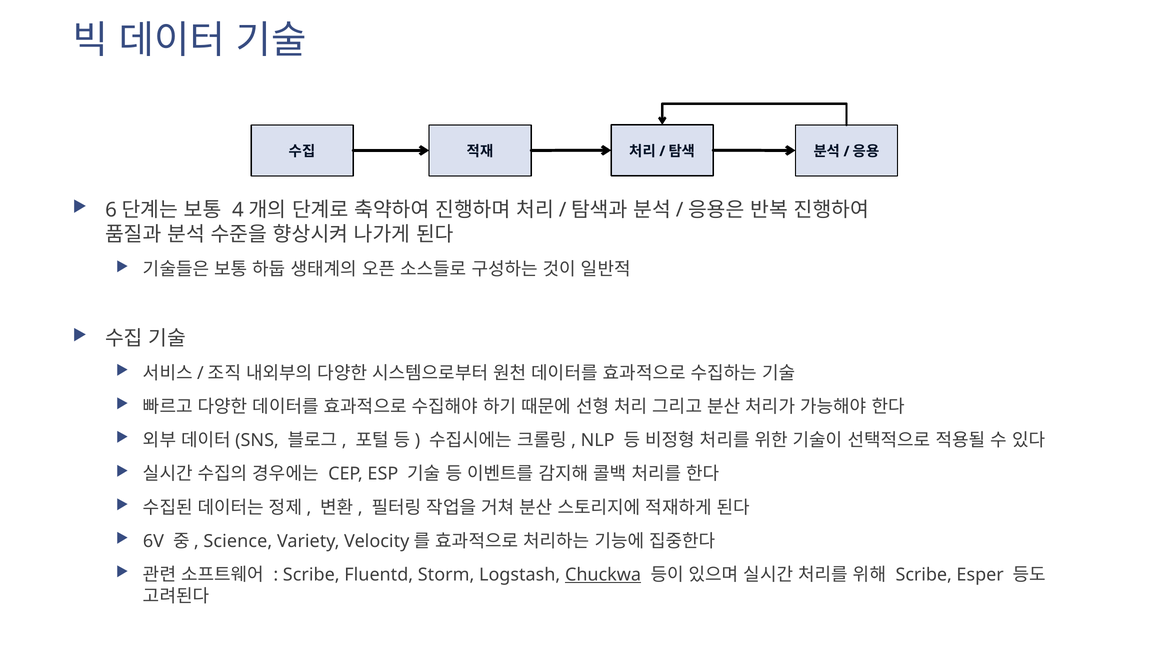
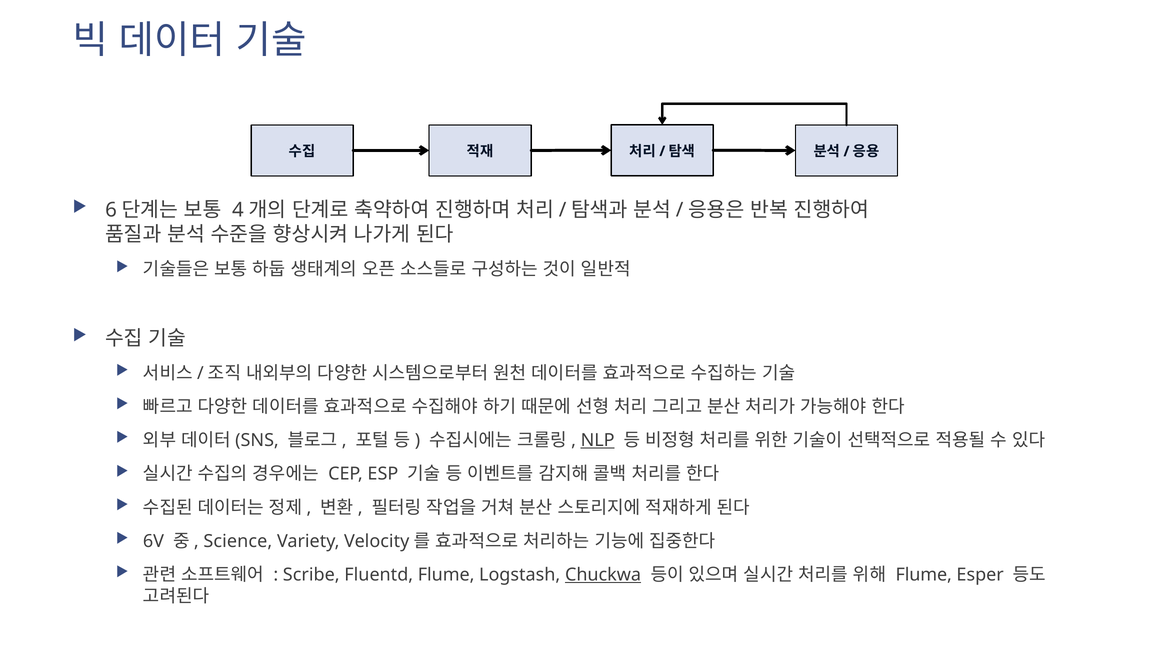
NLP underline: none -> present
Fluentd Storm: Storm -> Flume
Scribe at (924, 575): Scribe -> Flume
